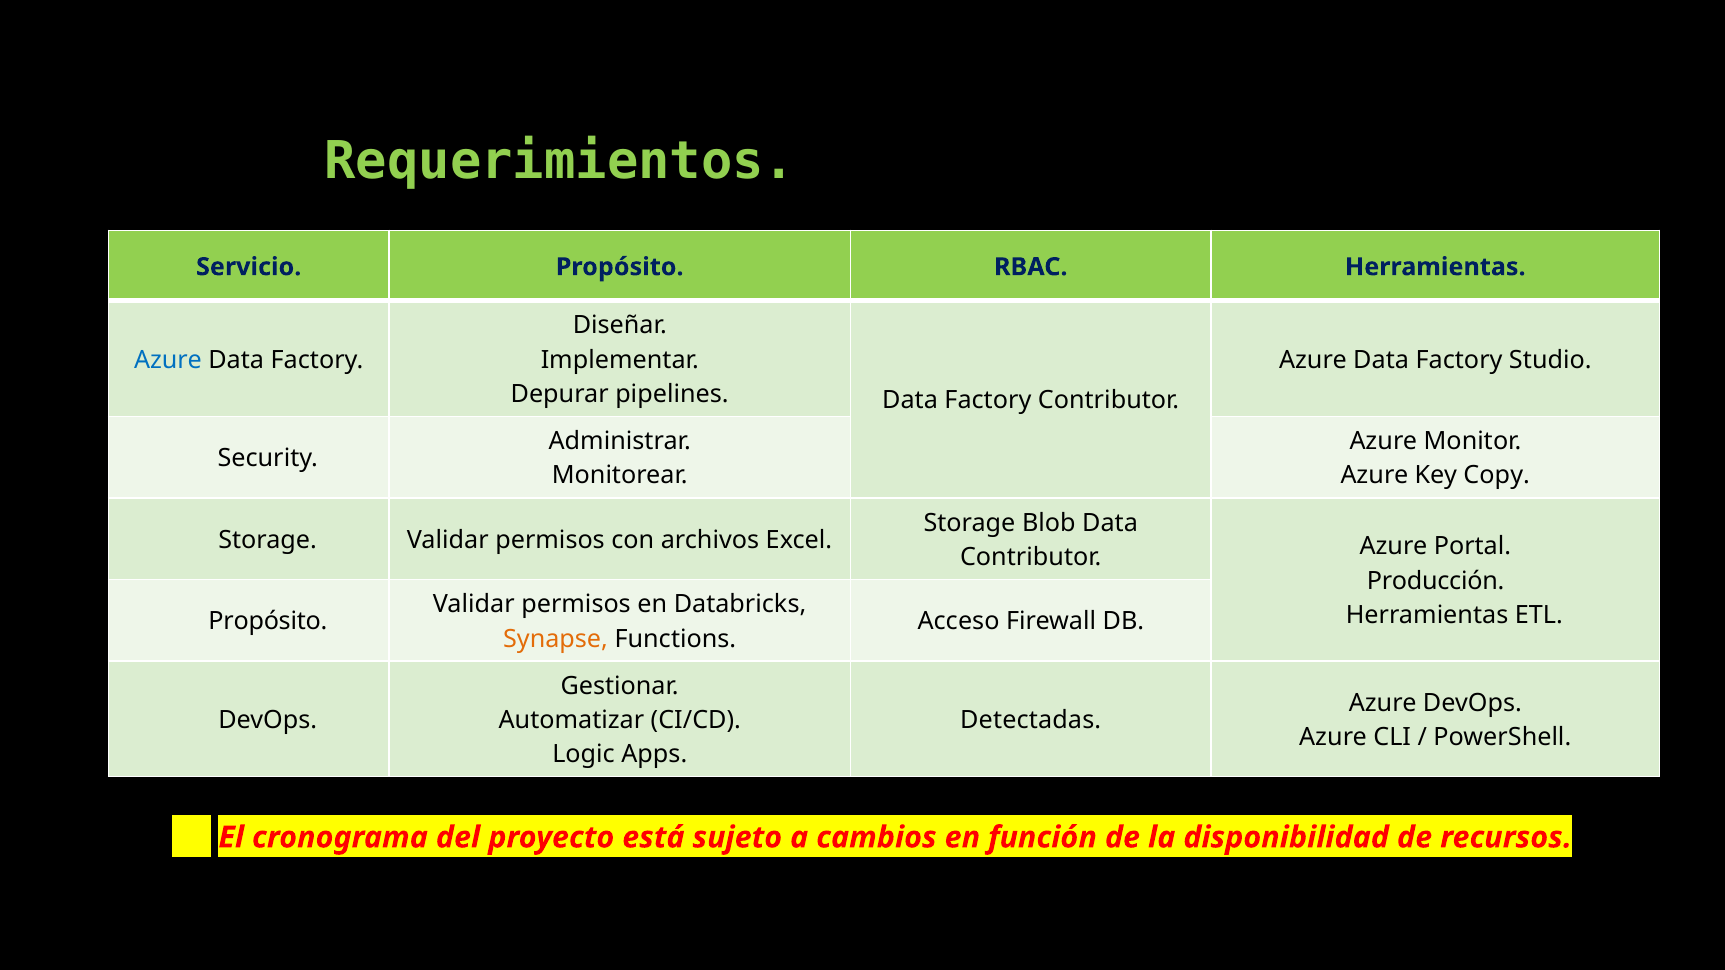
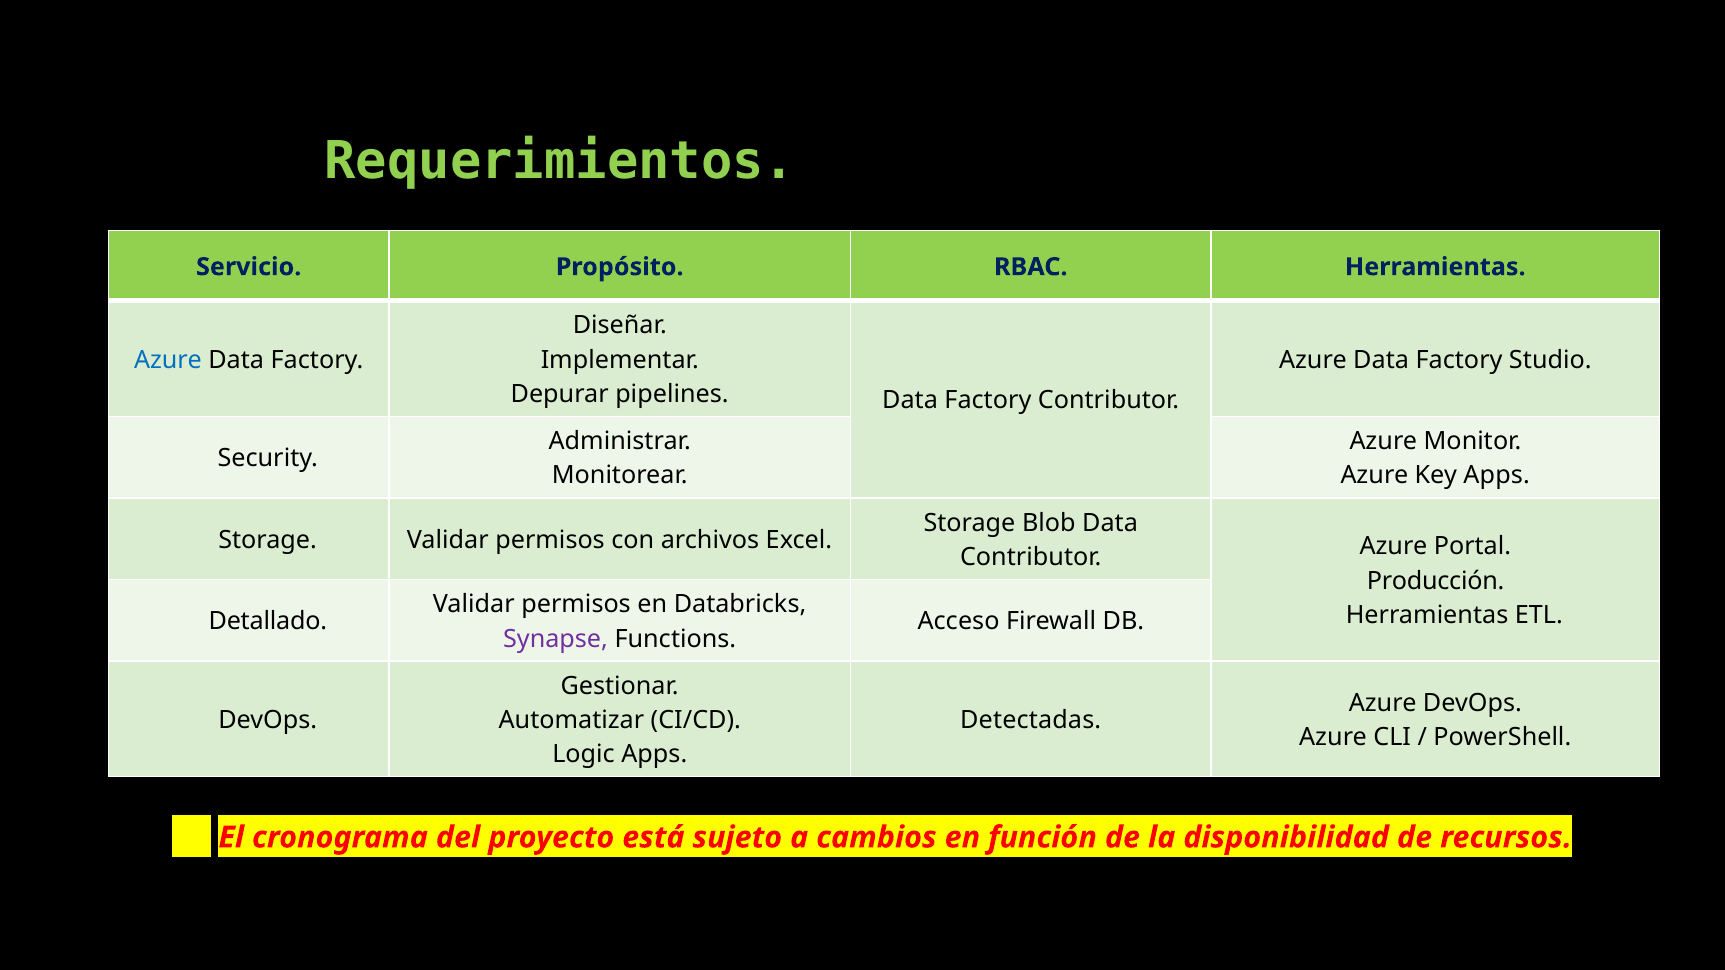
Key Copy: Copy -> Apps
Propósito at (268, 622): Propósito -> Detallado
Synapse colour: orange -> purple
